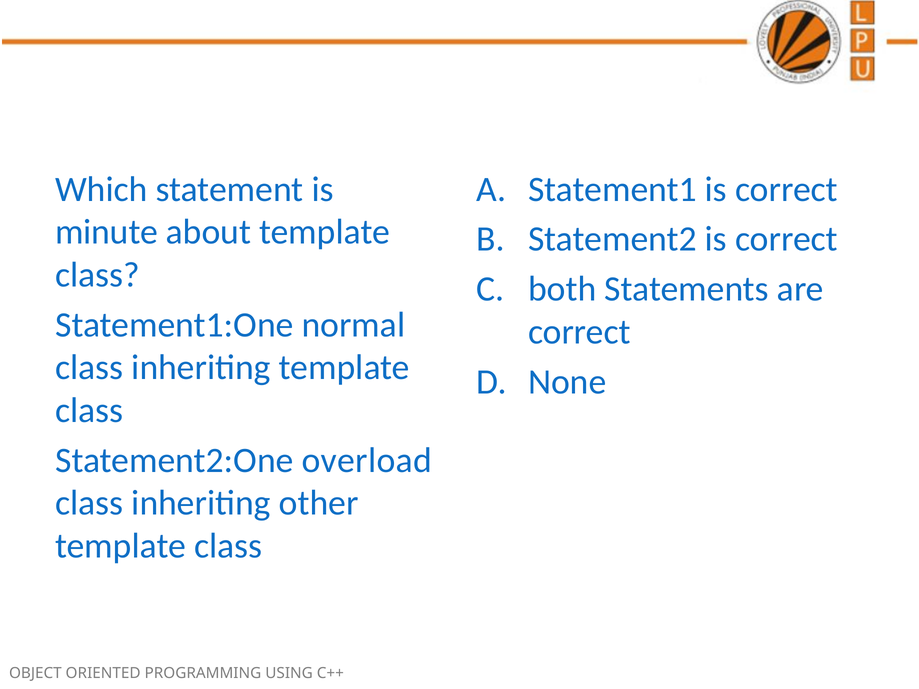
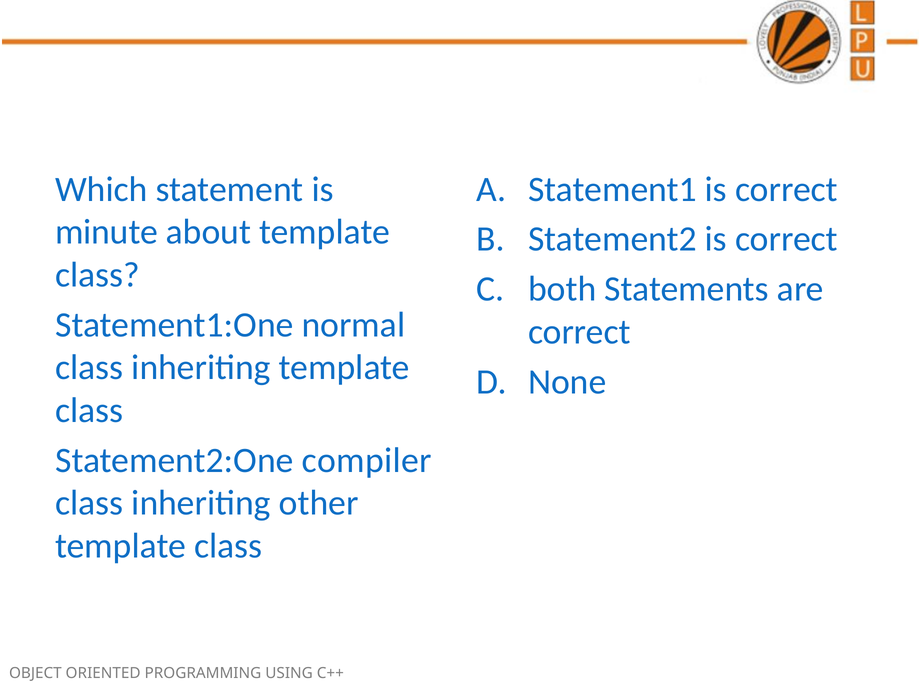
overload: overload -> compiler
